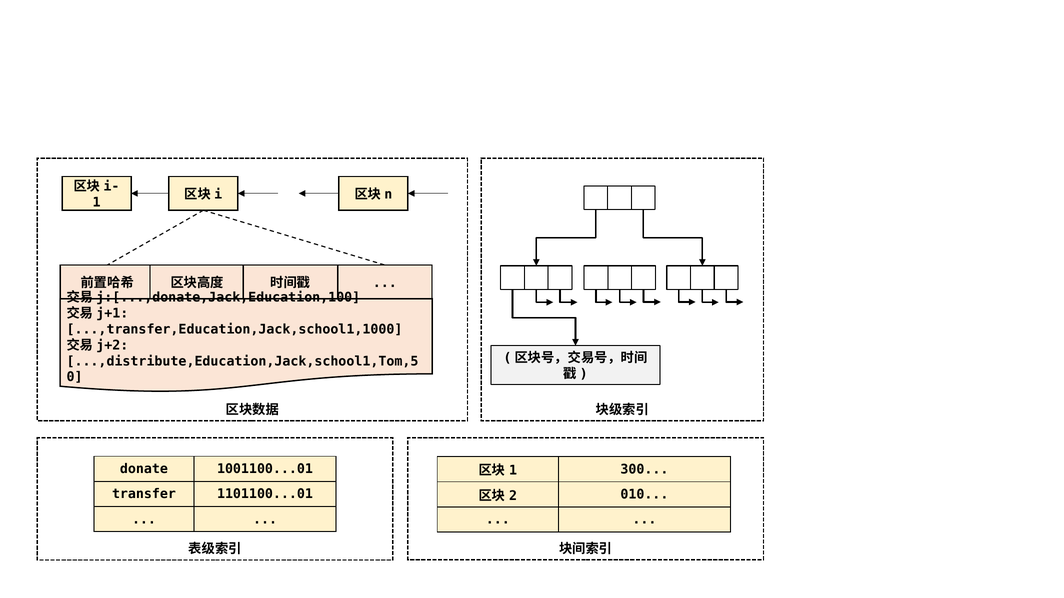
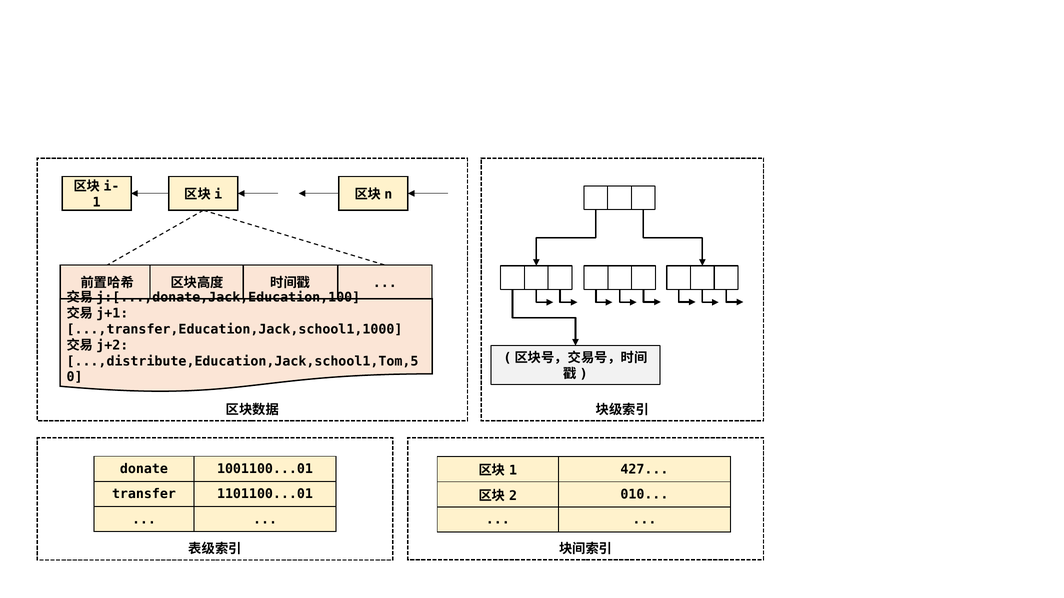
300: 300 -> 427
